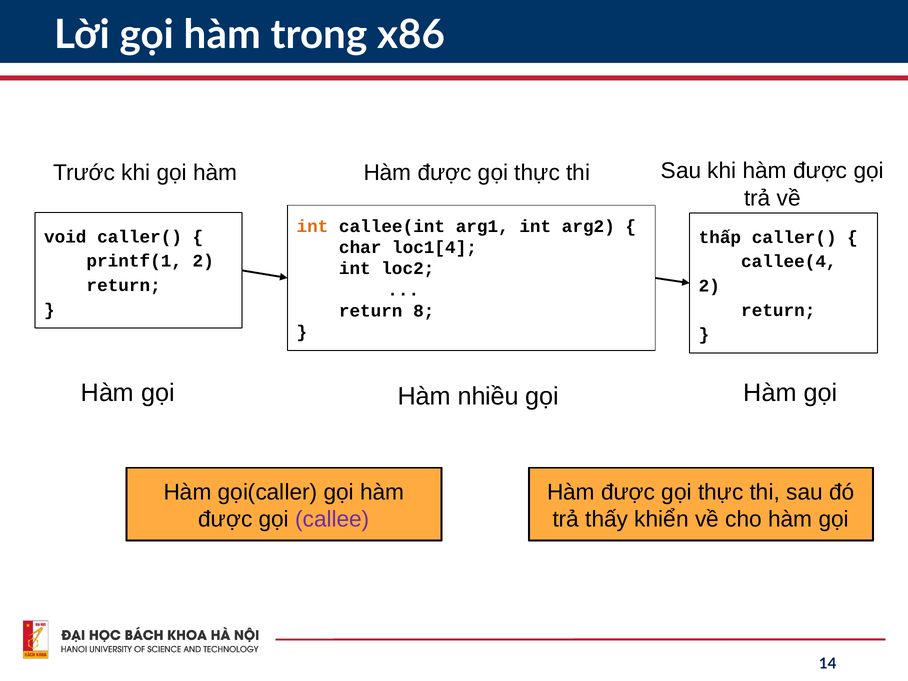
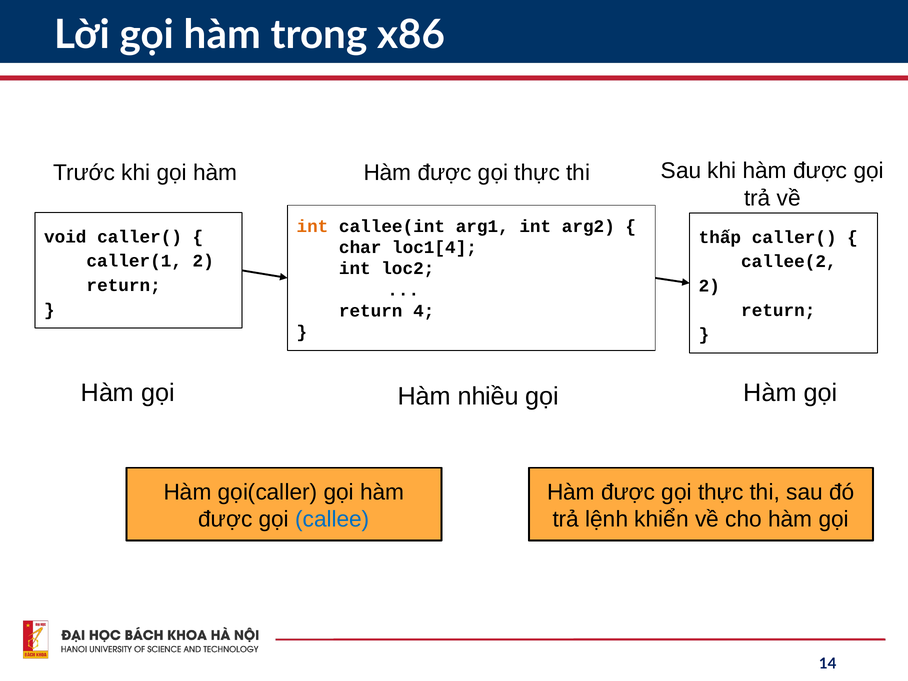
printf(1: printf(1 -> caller(1
callee(4: callee(4 -> callee(2
8: 8 -> 4
callee colour: purple -> blue
thấy: thấy -> lệnh
